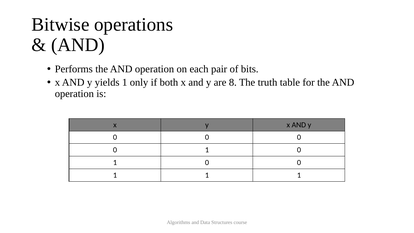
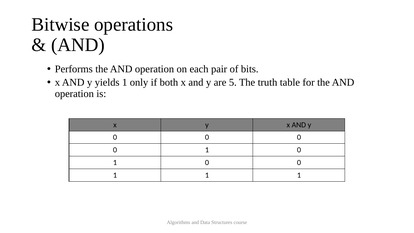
8: 8 -> 5
